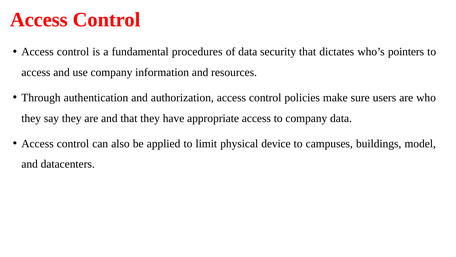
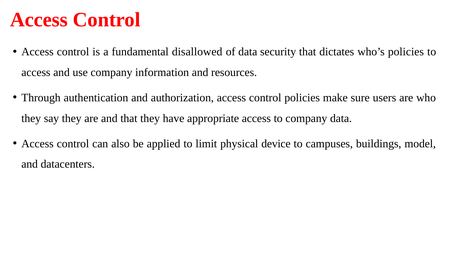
procedures: procedures -> disallowed
who’s pointers: pointers -> policies
